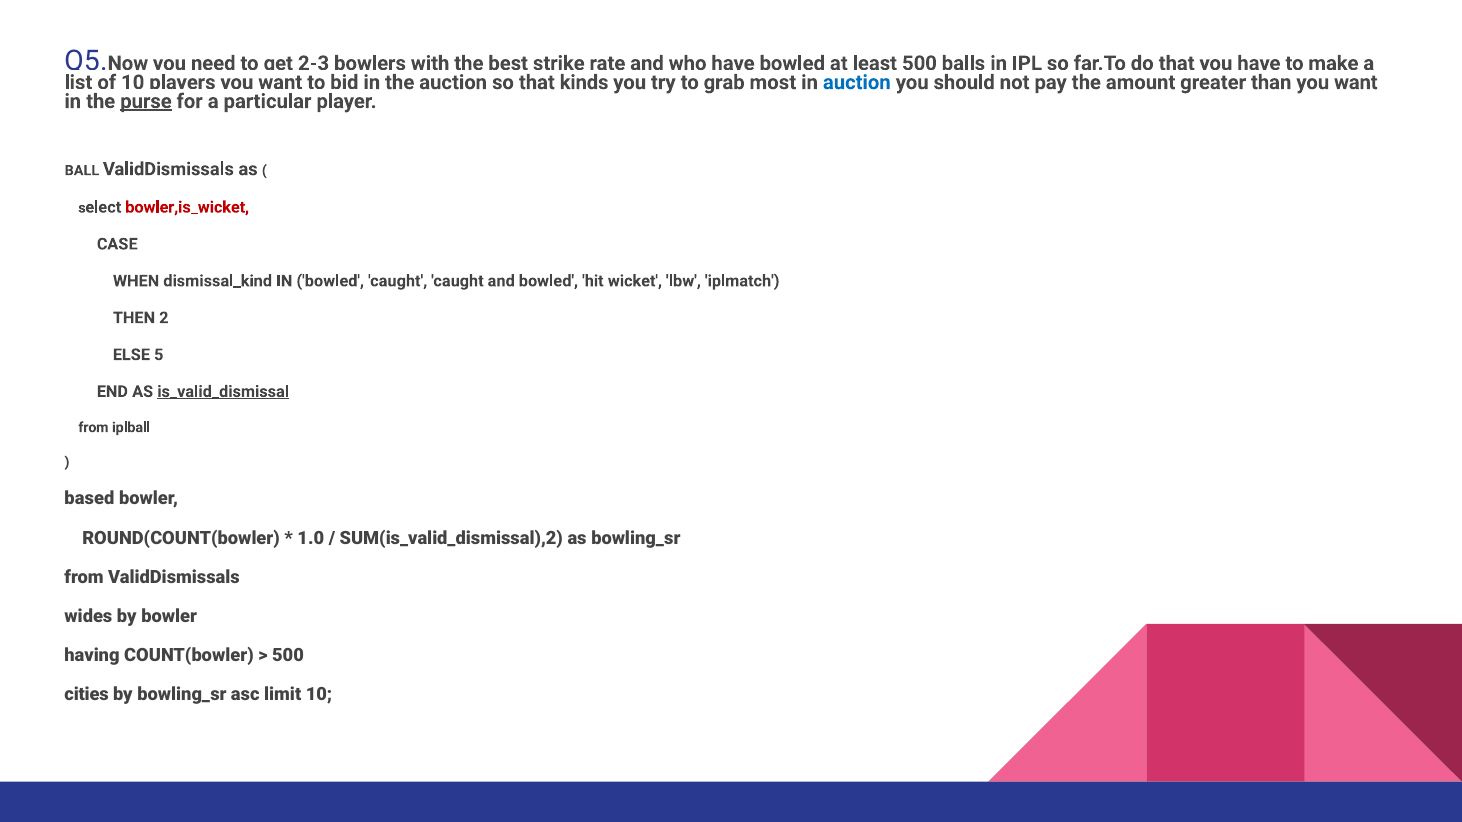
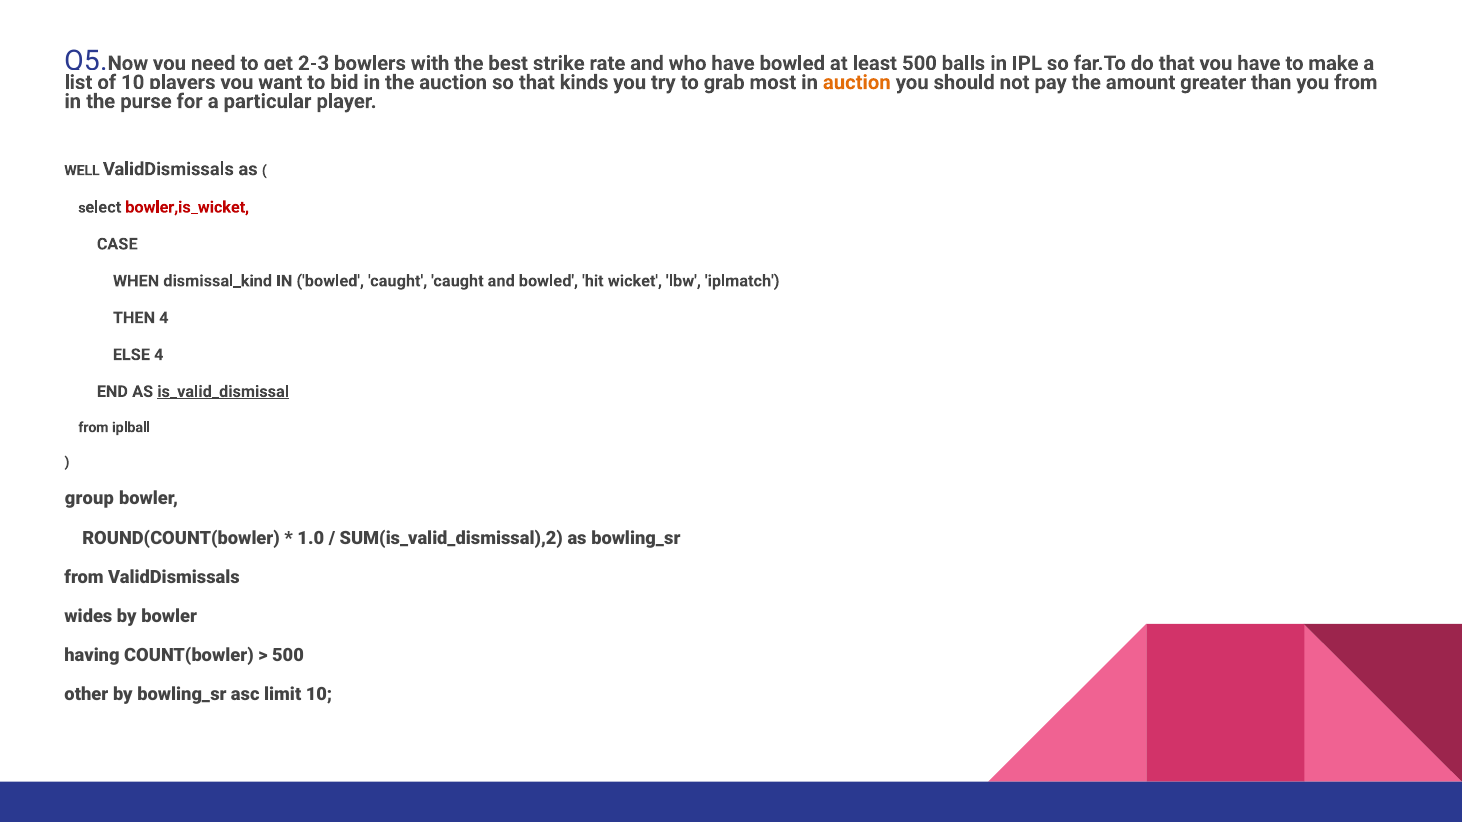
auction at (857, 82) colour: blue -> orange
than you want: want -> from
purse underline: present -> none
BALL: BALL -> WELL
THEN 2: 2 -> 4
ELSE 5: 5 -> 4
based: based -> group
cities: cities -> other
